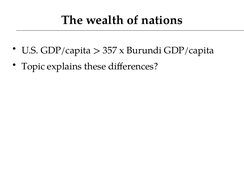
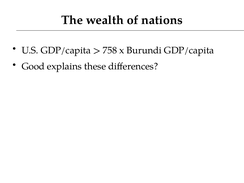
357: 357 -> 758
Topic: Topic -> Good
